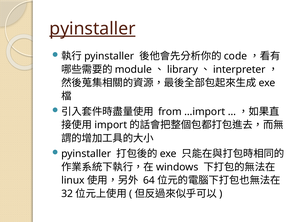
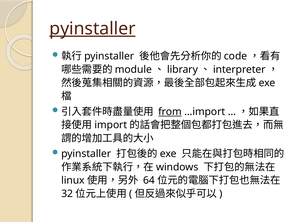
from underline: none -> present
